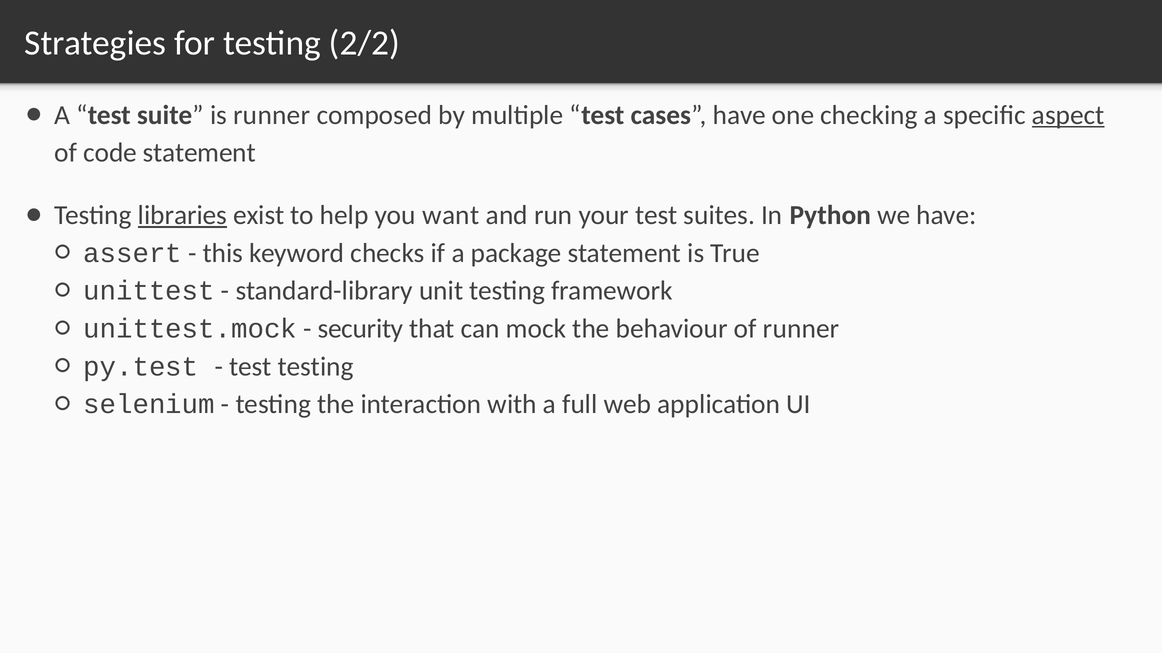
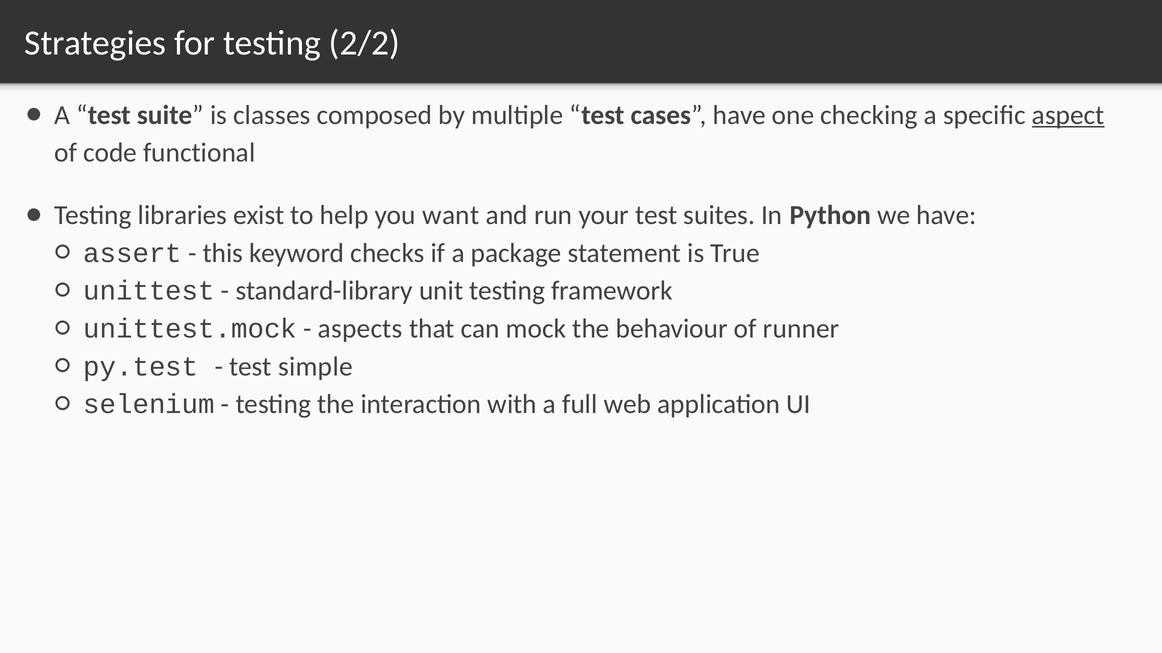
is runner: runner -> classes
code statement: statement -> functional
libraries underline: present -> none
security: security -> aspects
test testing: testing -> simple
